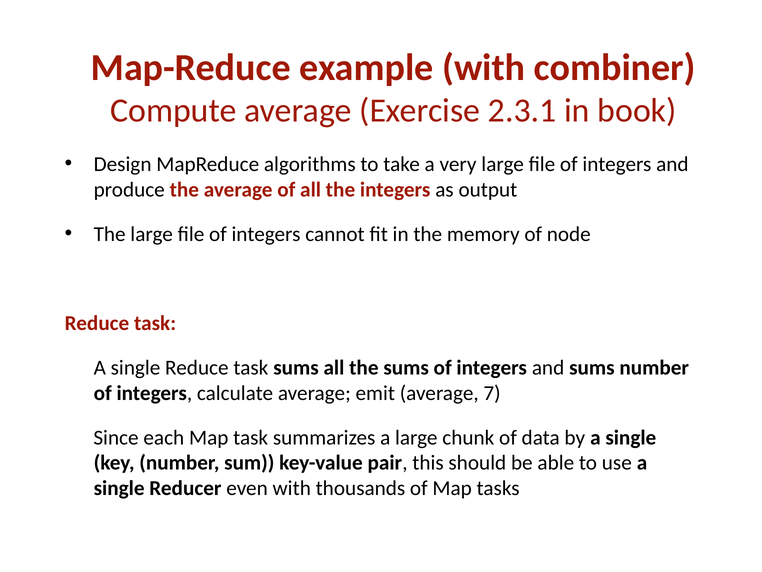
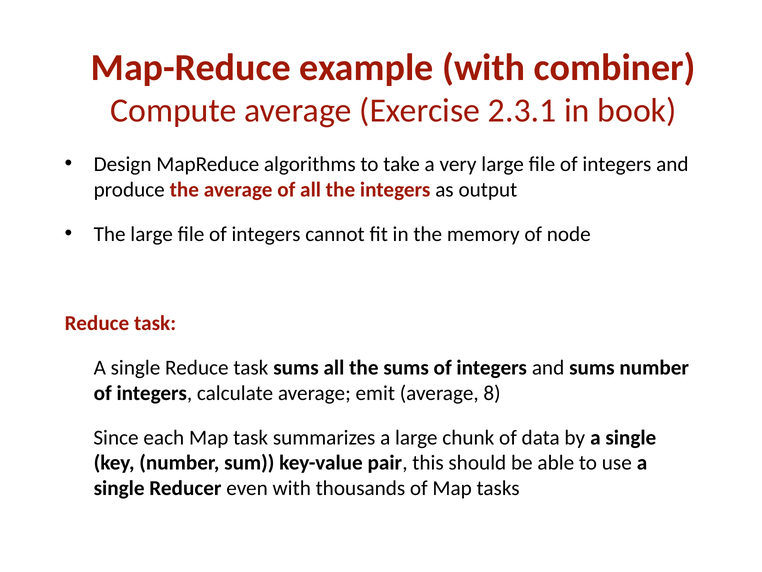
7: 7 -> 8
